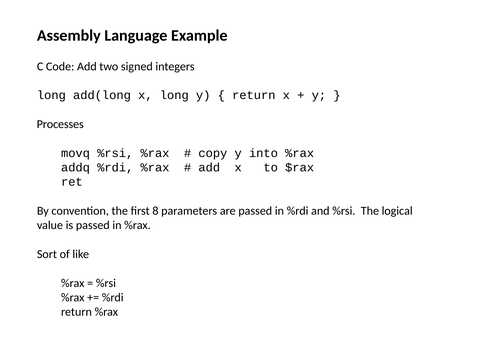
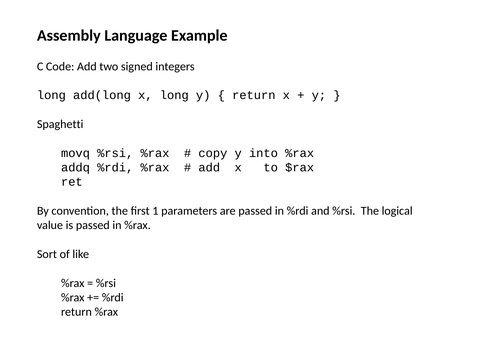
Processes: Processes -> Spaghetti
8: 8 -> 1
